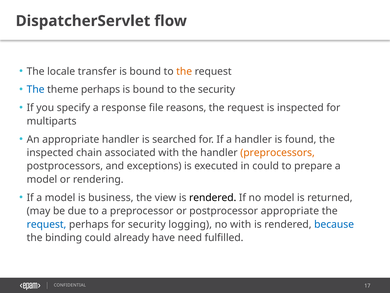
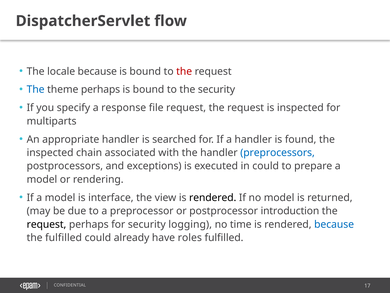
locale transfer: transfer -> because
the at (184, 71) colour: orange -> red
file reasons: reasons -> request
preprocessors colour: orange -> blue
business: business -> interface
postprocessor appropriate: appropriate -> introduction
request at (46, 224) colour: blue -> black
no with: with -> time
the binding: binding -> fulfilled
need: need -> roles
